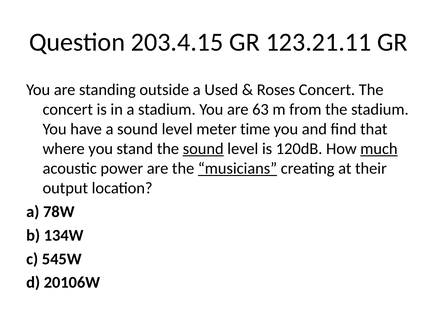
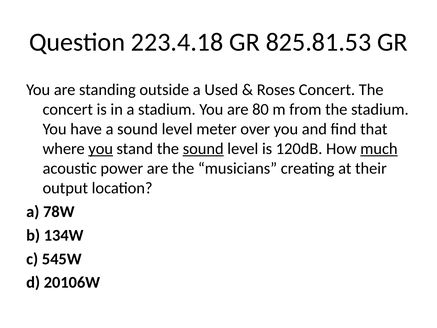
203.4.15: 203.4.15 -> 223.4.18
123.21.11: 123.21.11 -> 825.81.53
63: 63 -> 80
time: time -> over
you at (101, 149) underline: none -> present
musicians underline: present -> none
